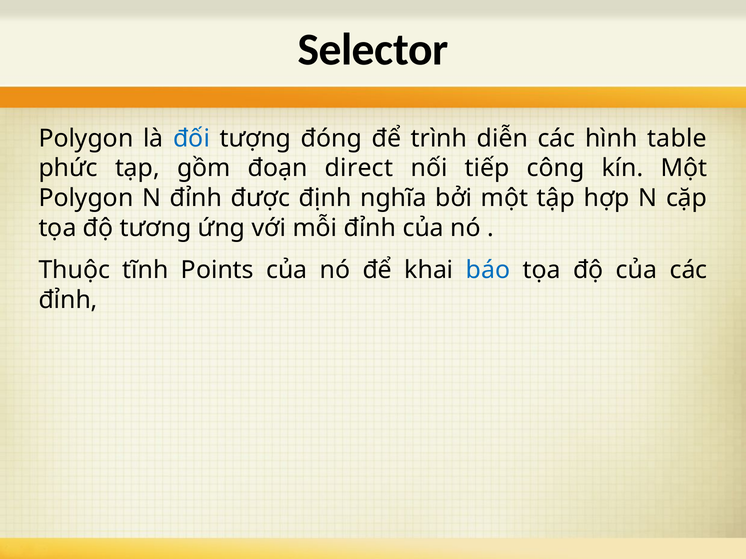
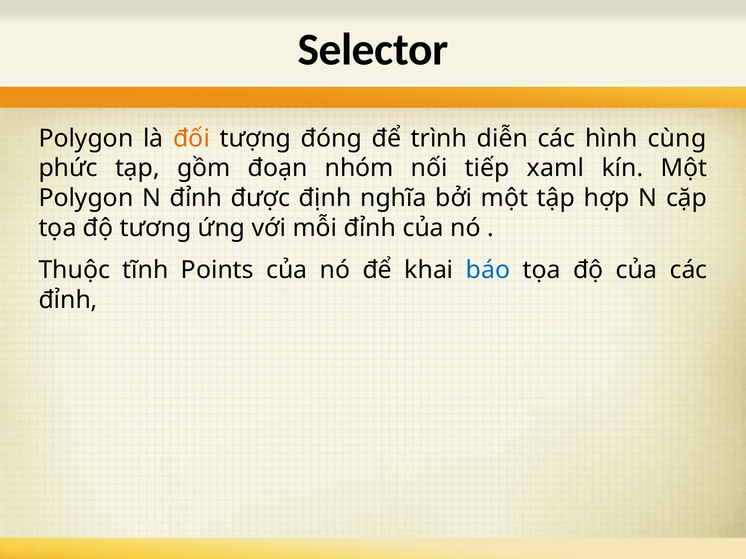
đối colour: blue -> orange
table: table -> cùng
direct: direct -> nhóm
công: công -> xaml
